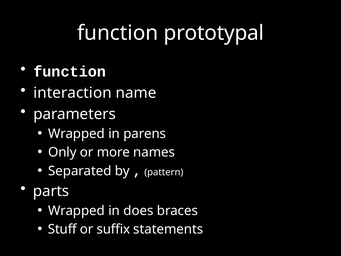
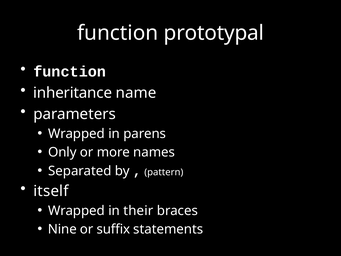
interaction: interaction -> inheritance
parts: parts -> itself
does: does -> their
Stuff: Stuff -> Nine
